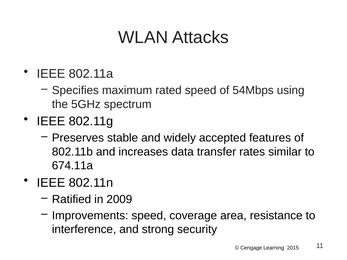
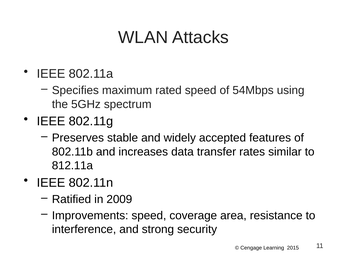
674.11a: 674.11a -> 812.11a
